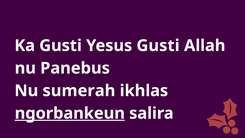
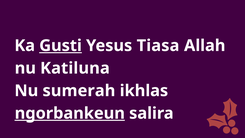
Gusti at (61, 46) underline: none -> present
Yesus Gusti: Gusti -> Tiasa
Panebus: Panebus -> Katiluna
